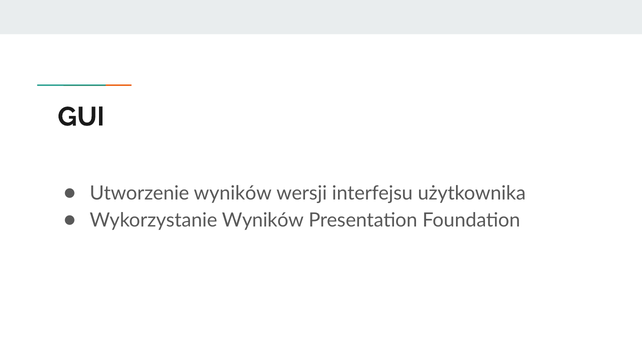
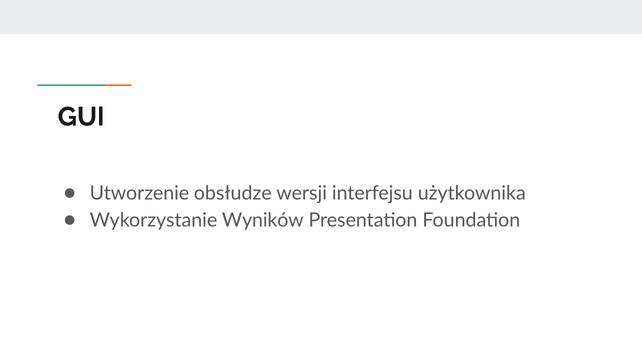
Utworzenie wyników: wyników -> obsłudze
